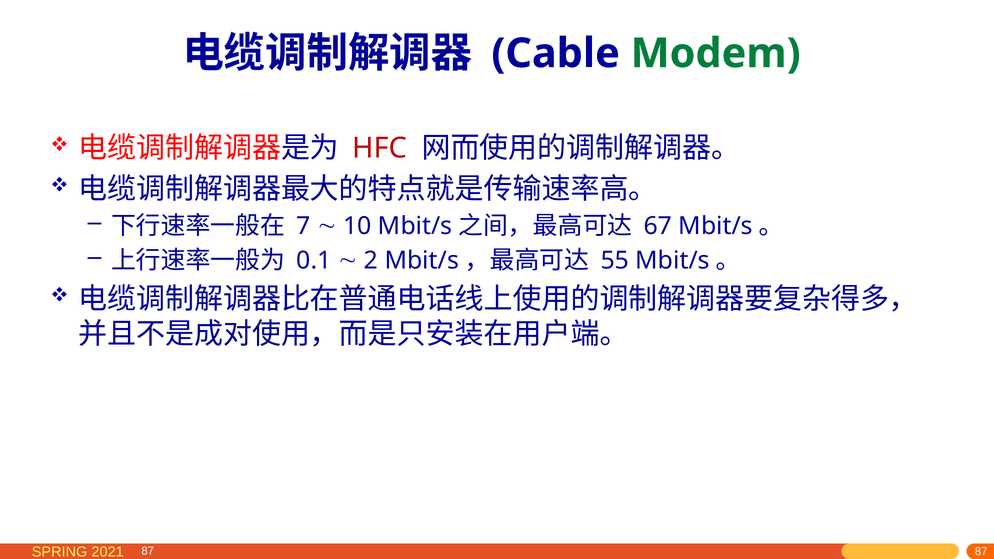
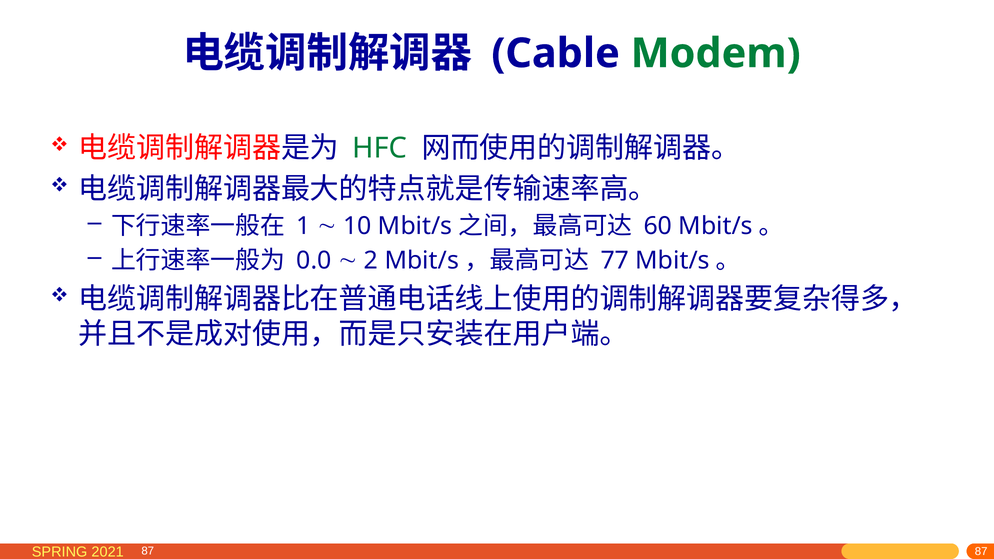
HFC colour: red -> green
7: 7 -> 1
67: 67 -> 60
0.1: 0.1 -> 0.0
55: 55 -> 77
